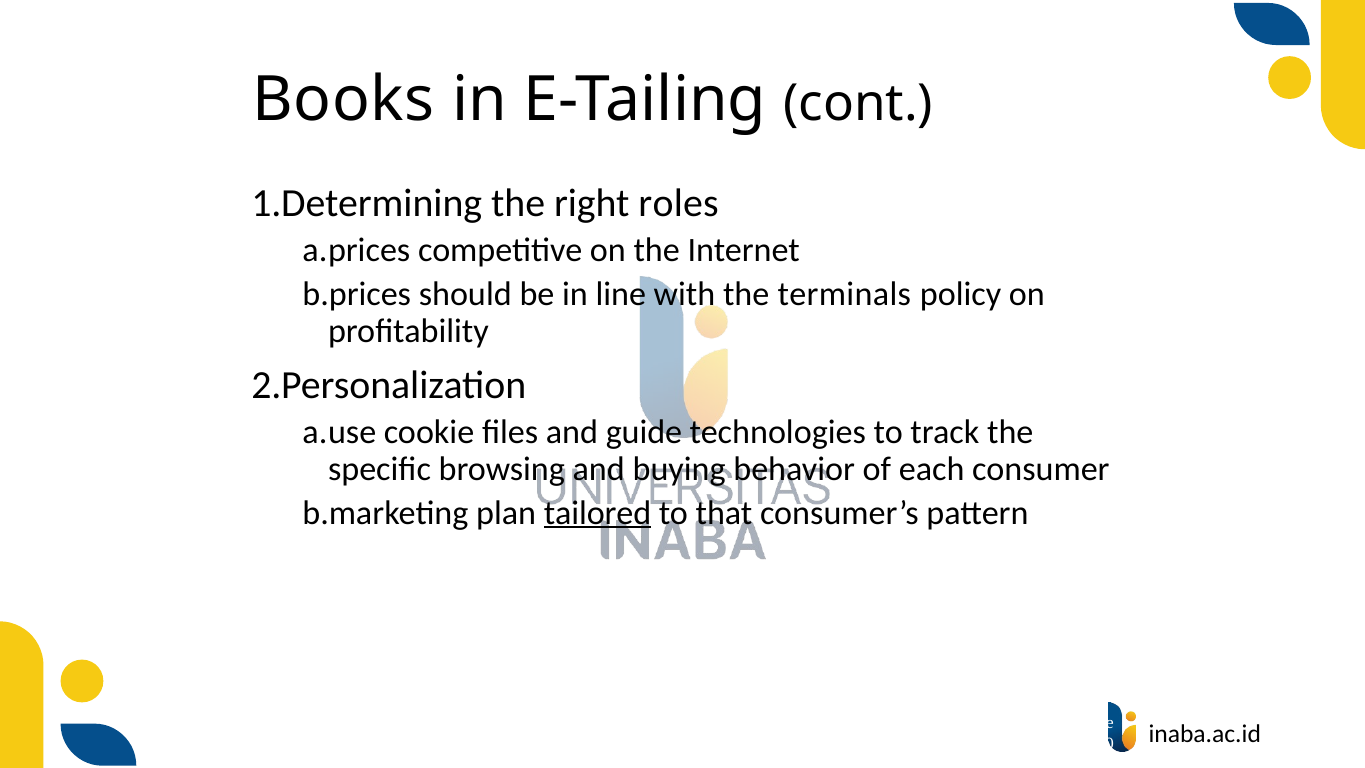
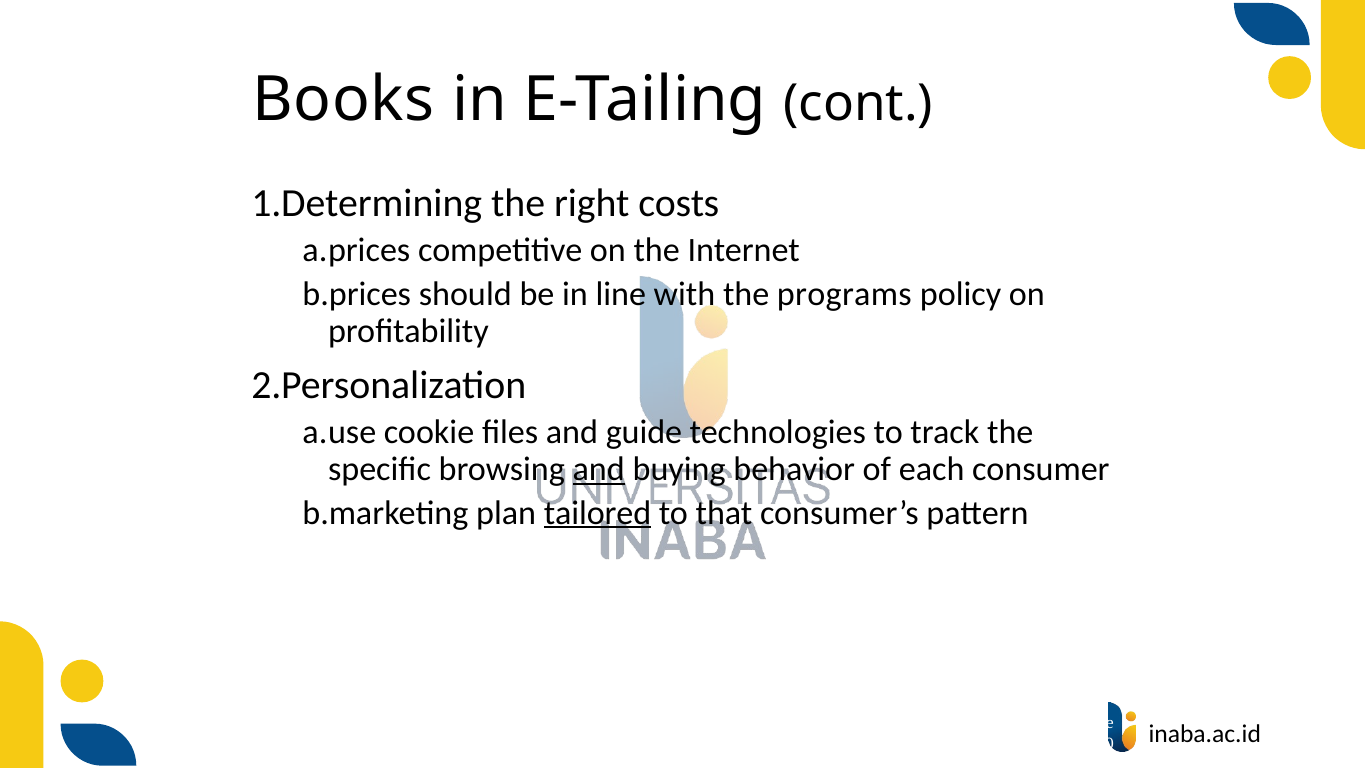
roles: roles -> costs
terminals: terminals -> programs
and at (599, 469) underline: none -> present
